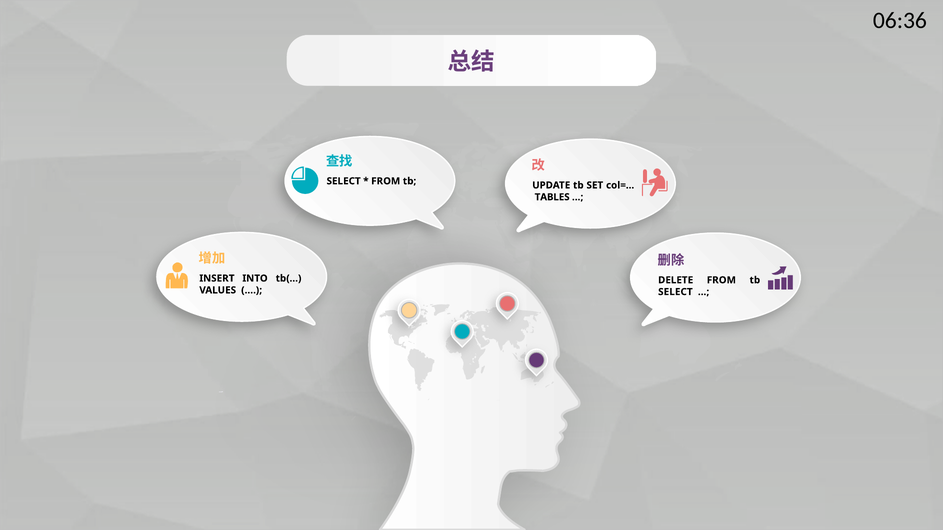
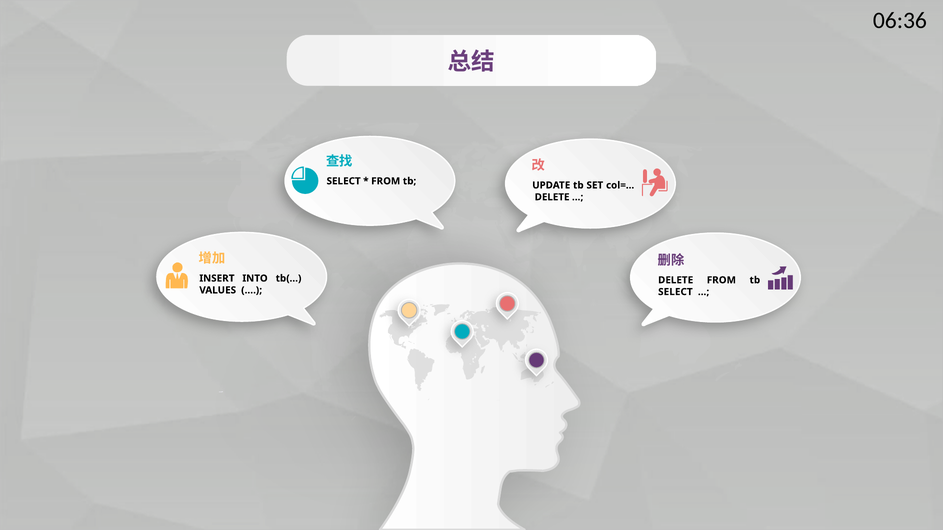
TABLES at (552, 197): TABLES -> DELETE
